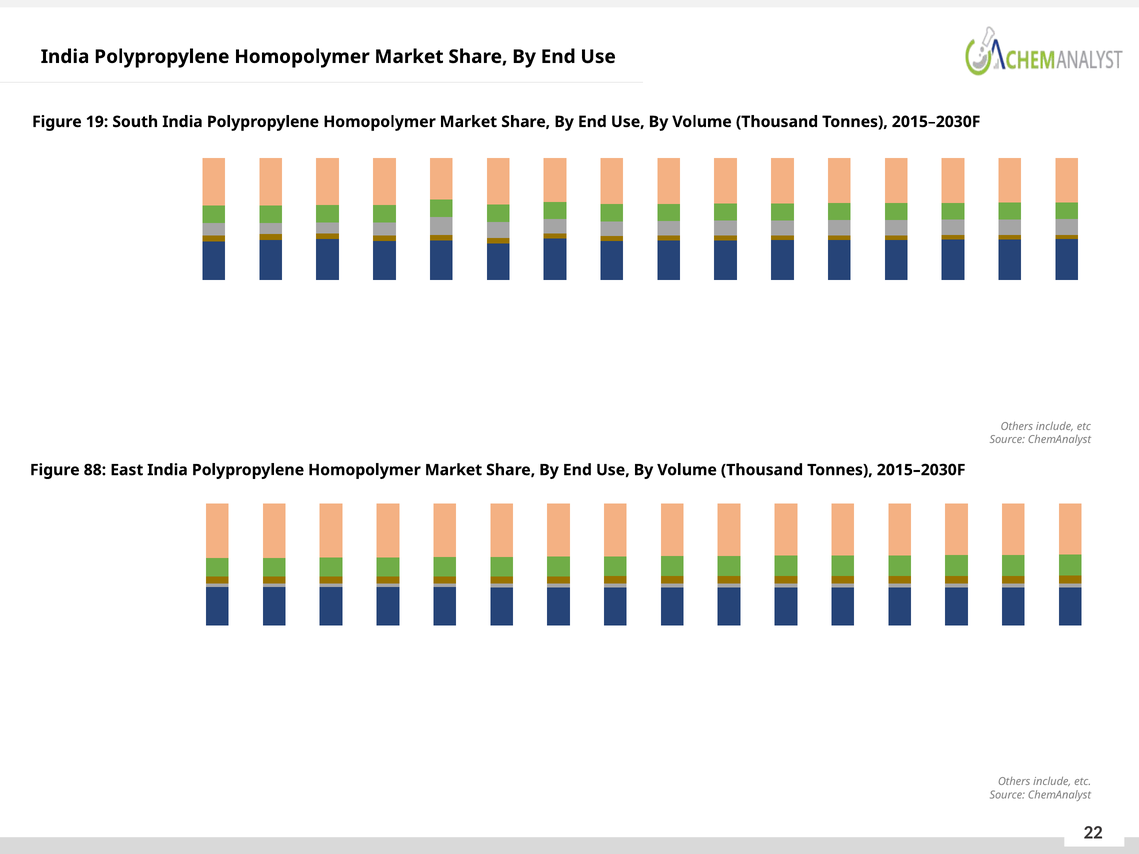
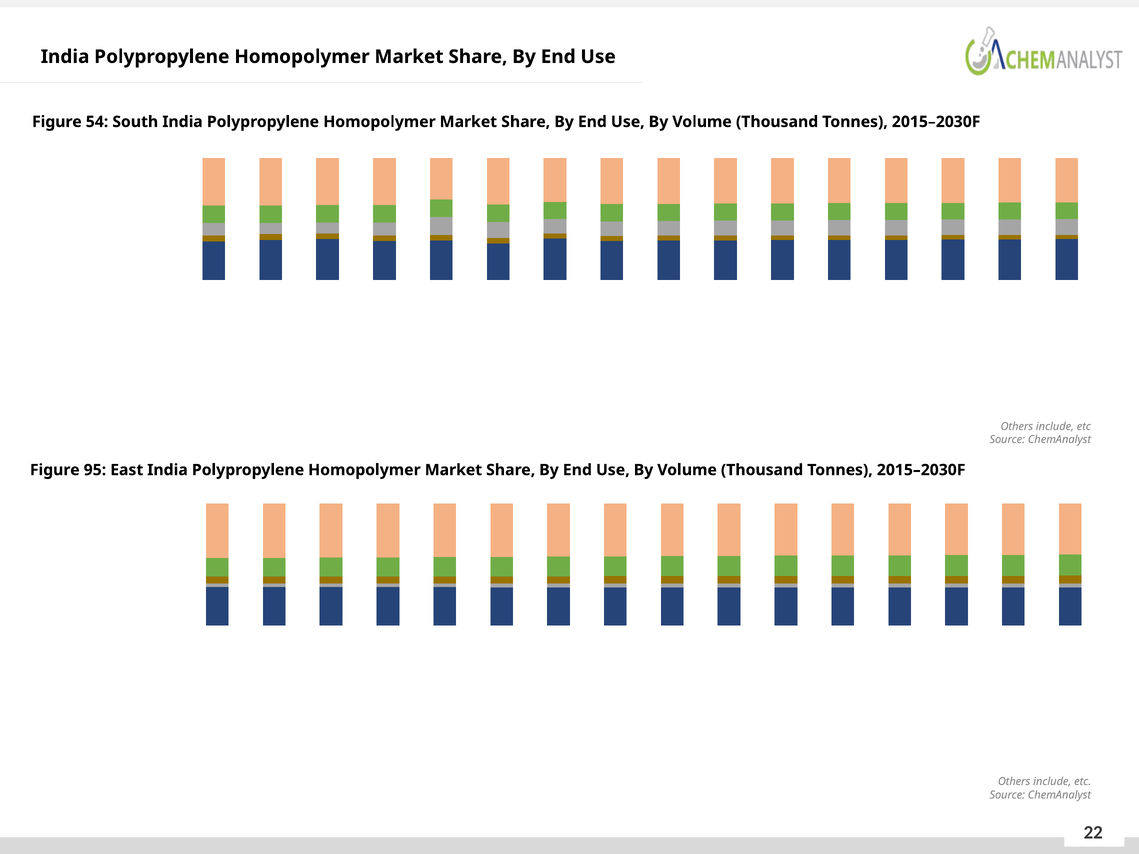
19: 19 -> 54
88: 88 -> 95
